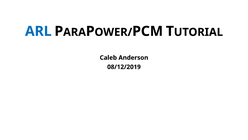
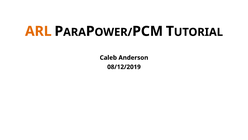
ARL colour: blue -> orange
